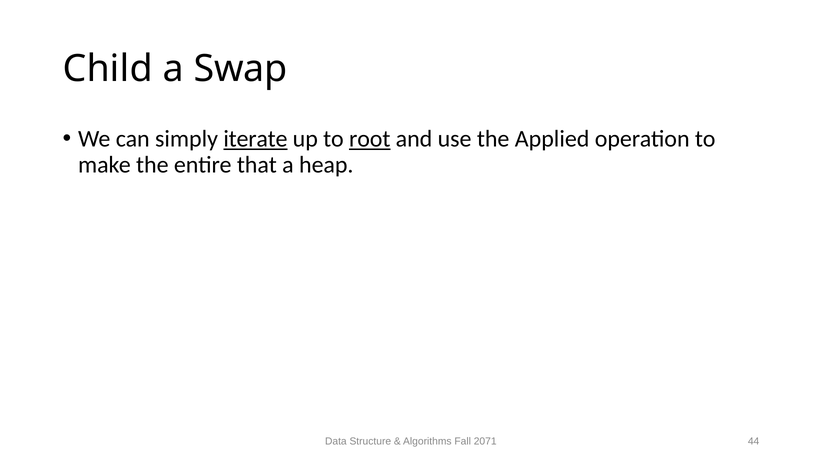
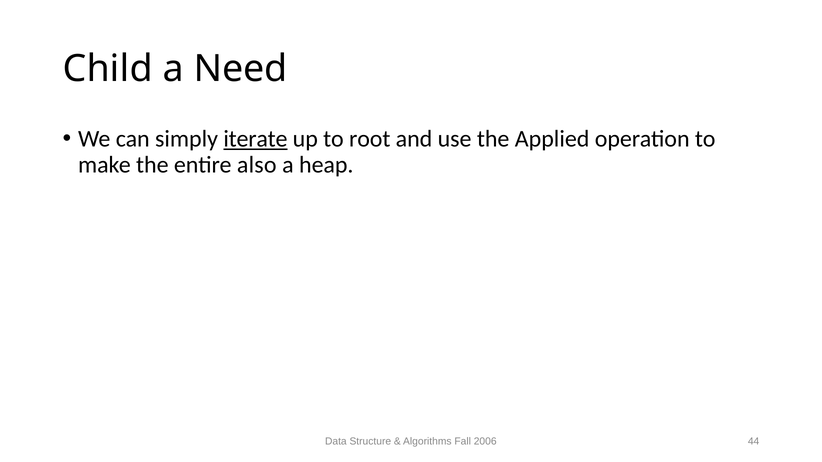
Swap: Swap -> Need
root underline: present -> none
that: that -> also
2071: 2071 -> 2006
